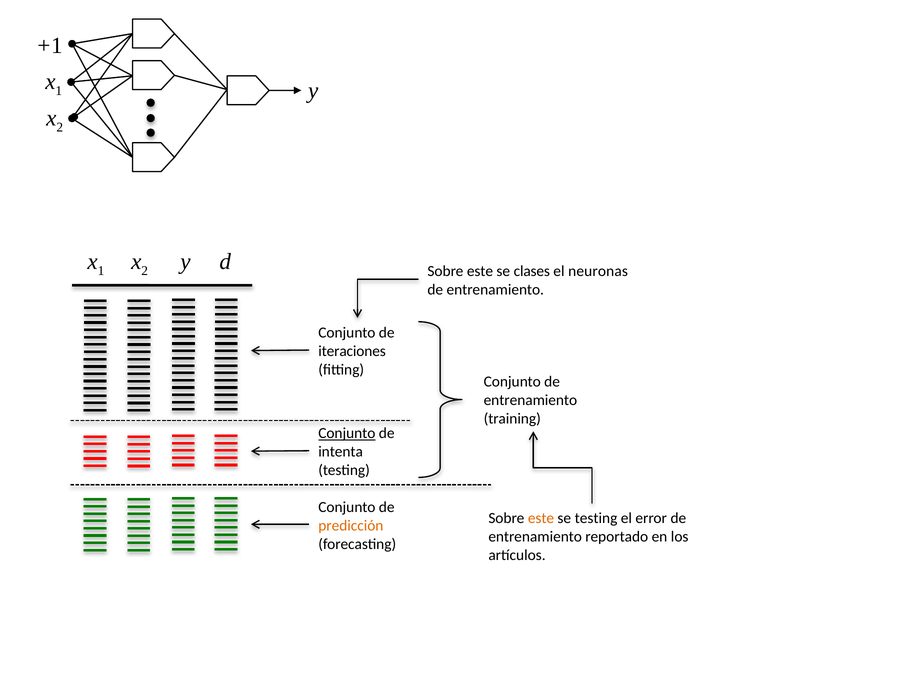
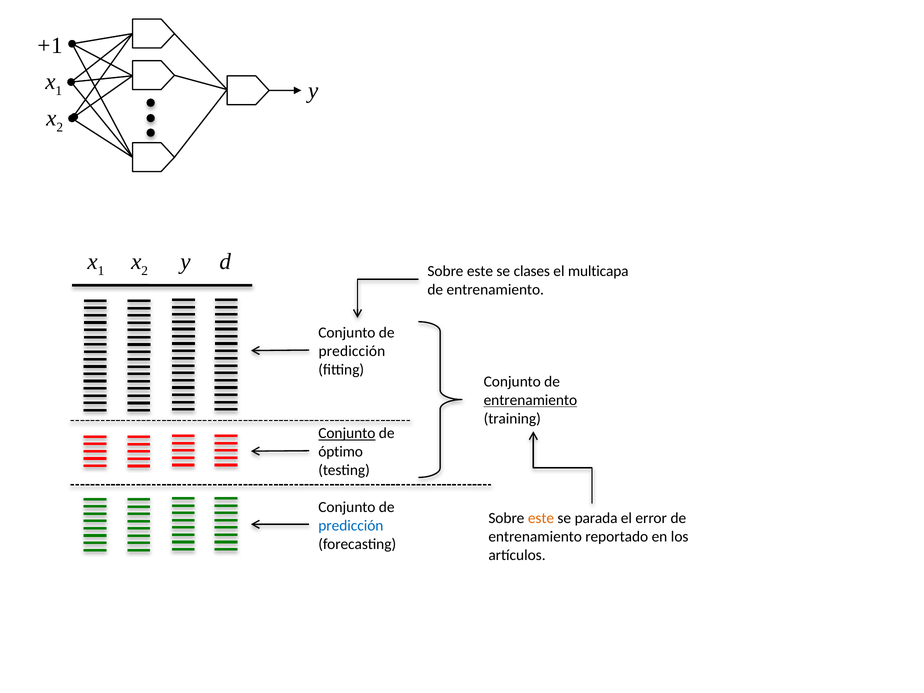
neuronas: neuronas -> multicapa
iteraciones at (352, 351): iteraciones -> predicción
entrenamiento at (530, 400) underline: none -> present
intenta: intenta -> óptimo
se testing: testing -> parada
predicción at (351, 525) colour: orange -> blue
